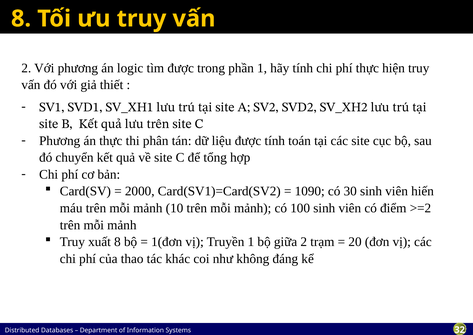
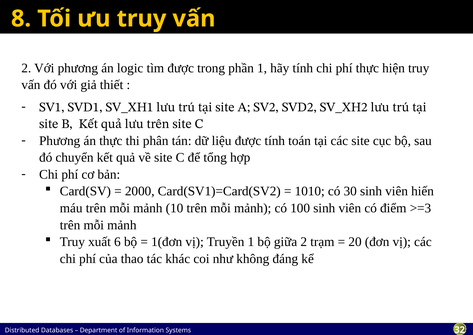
1090: 1090 -> 1010
>=2: >=2 -> >=3
xuất 8: 8 -> 6
